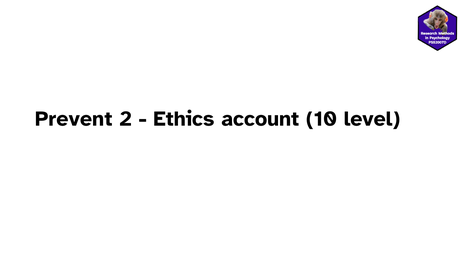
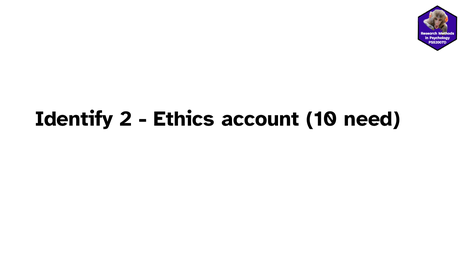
Prevent: Prevent -> Identify
level: level -> need
